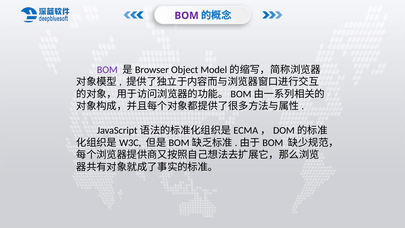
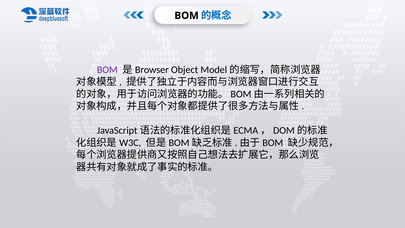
BOM at (187, 16) colour: purple -> black
